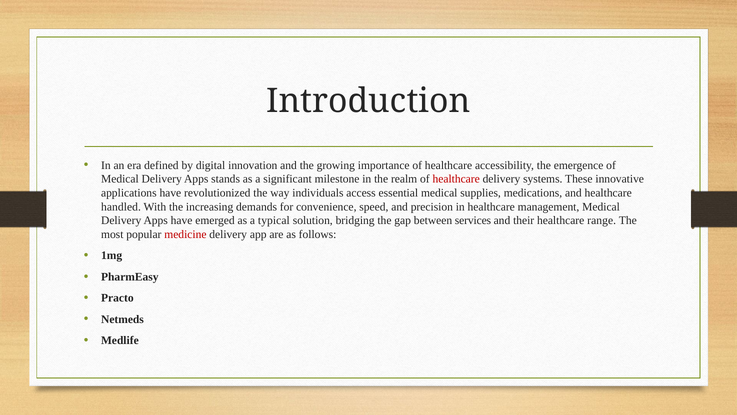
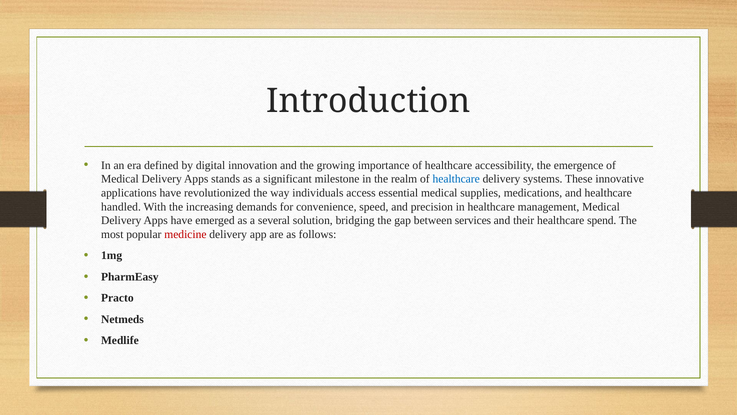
healthcare at (456, 179) colour: red -> blue
typical: typical -> several
range: range -> spend
